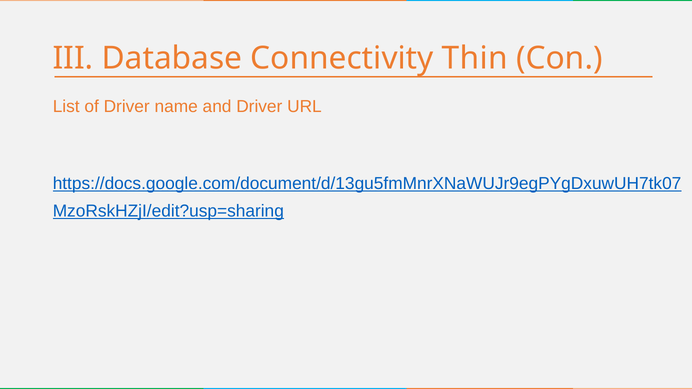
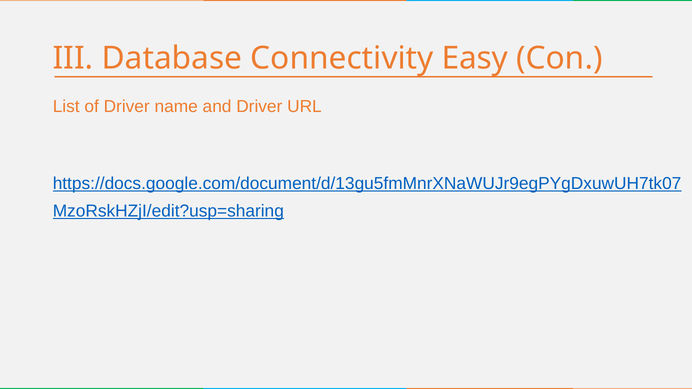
Thin: Thin -> Easy
